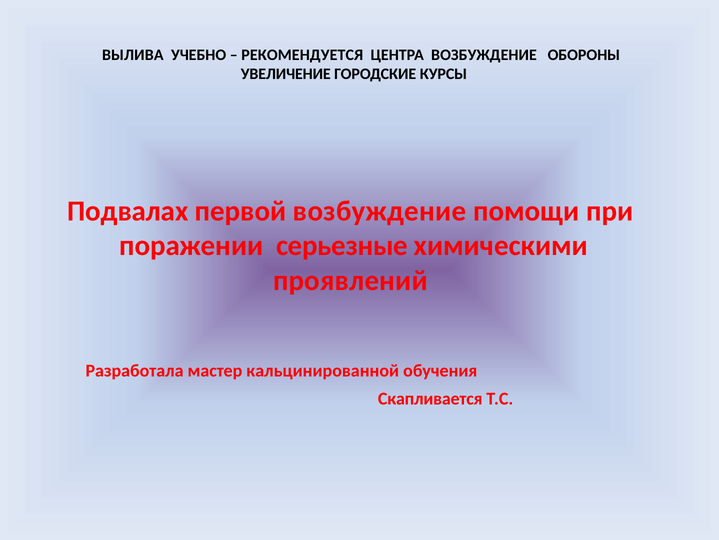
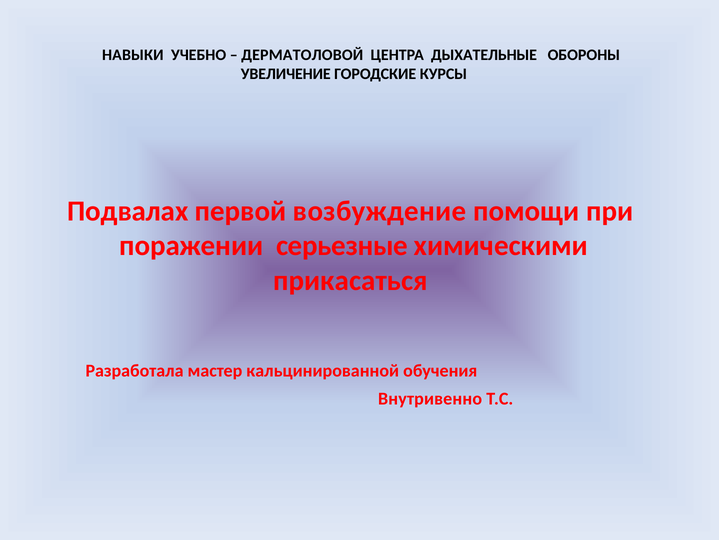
ВЫЛИВА: ВЫЛИВА -> НАВЫКИ
РЕКОМЕНДУЕТСЯ: РЕКОМЕНДУЕТСЯ -> ДЕРМАТОЛОВОЙ
ЦЕНТРА ВОЗБУЖДЕНИЕ: ВОЗБУЖДЕНИЕ -> ДЫХАТЕЛЬНЫЕ
проявлений: проявлений -> прикасаться
Скапливается: Скапливается -> Внутривенно
